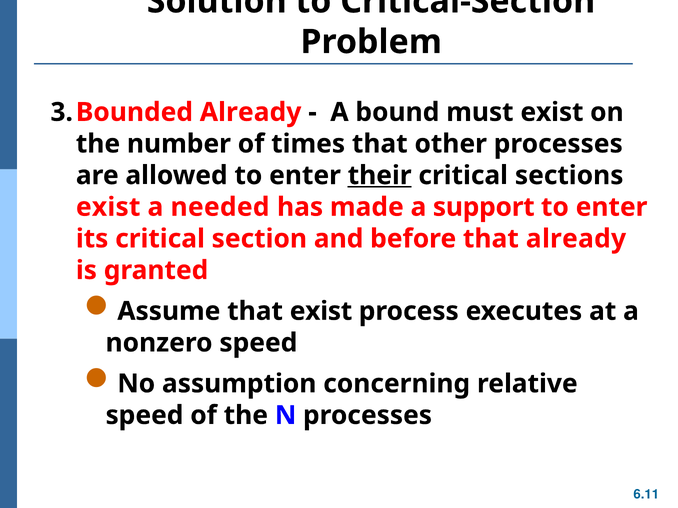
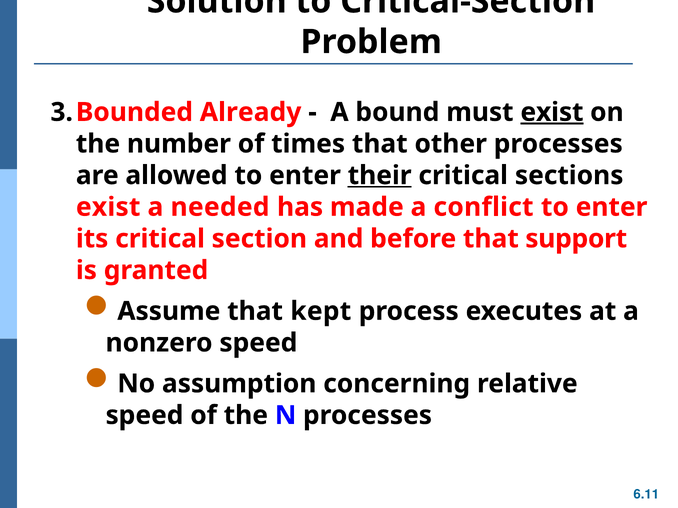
exist at (552, 112) underline: none -> present
support: support -> conflict
that already: already -> support
that exist: exist -> kept
